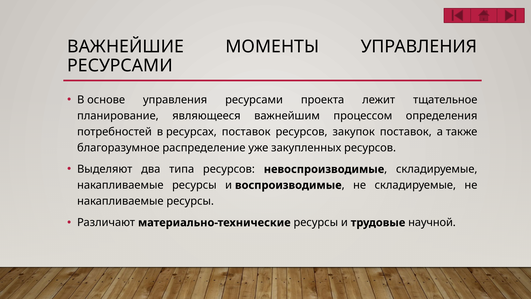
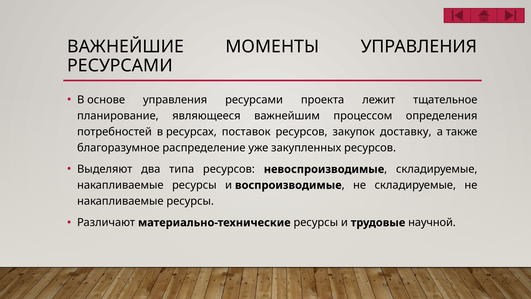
закупок поставок: поставок -> доставку
